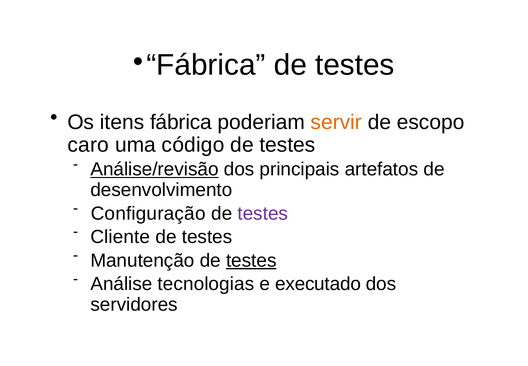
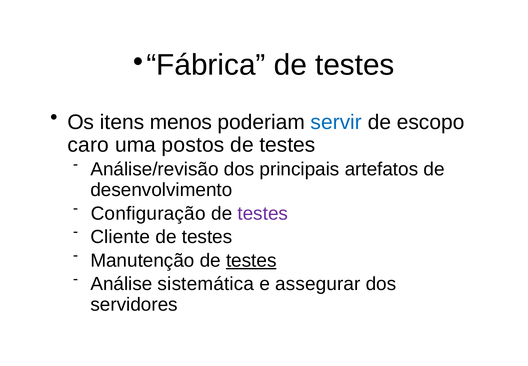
itens fábrica: fábrica -> menos
servir colour: orange -> blue
código: código -> postos
Análise/revisão underline: present -> none
tecnologias: tecnologias -> sistemática
executado: executado -> assegurar
